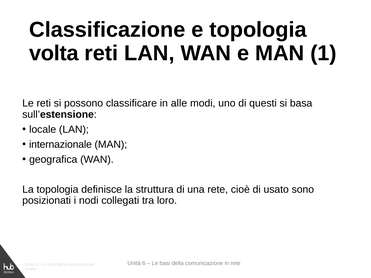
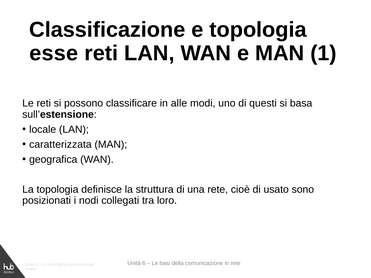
volta: volta -> esse
internazionale: internazionale -> caratterizzata
